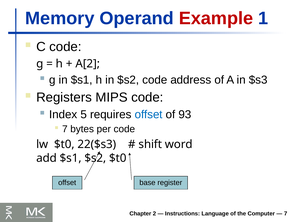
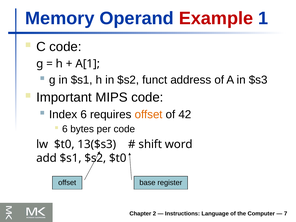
A[2: A[2 -> A[1
$s2 code: code -> funct
Registers: Registers -> Important
Index 5: 5 -> 6
offset at (149, 114) colour: blue -> orange
93: 93 -> 42
7 at (65, 129): 7 -> 6
22($s3: 22($s3 -> 13($s3
